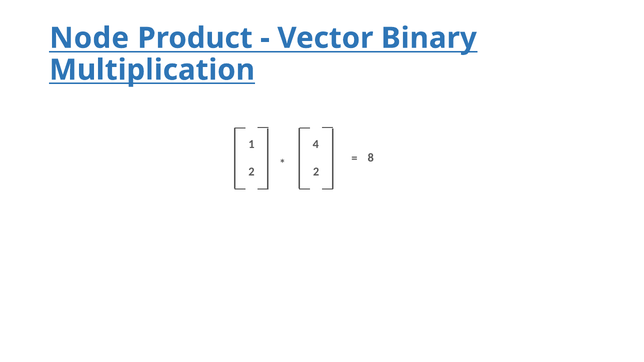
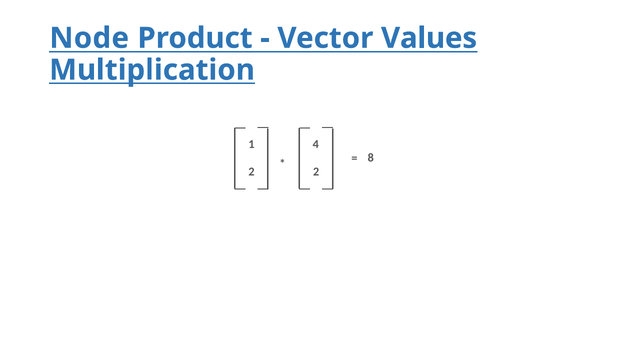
Binary: Binary -> Values
